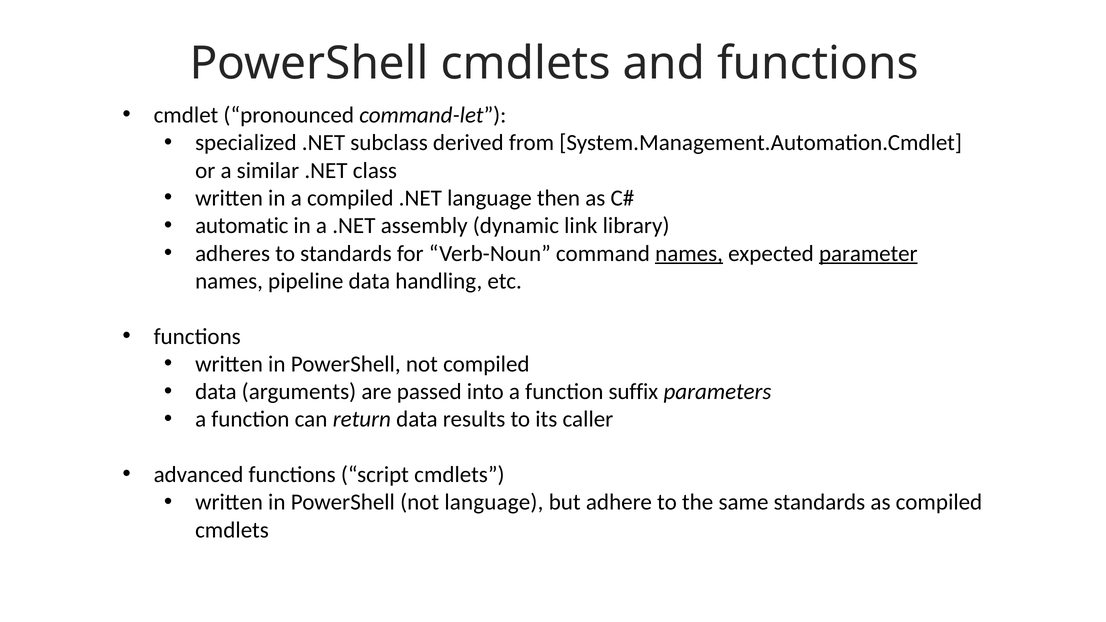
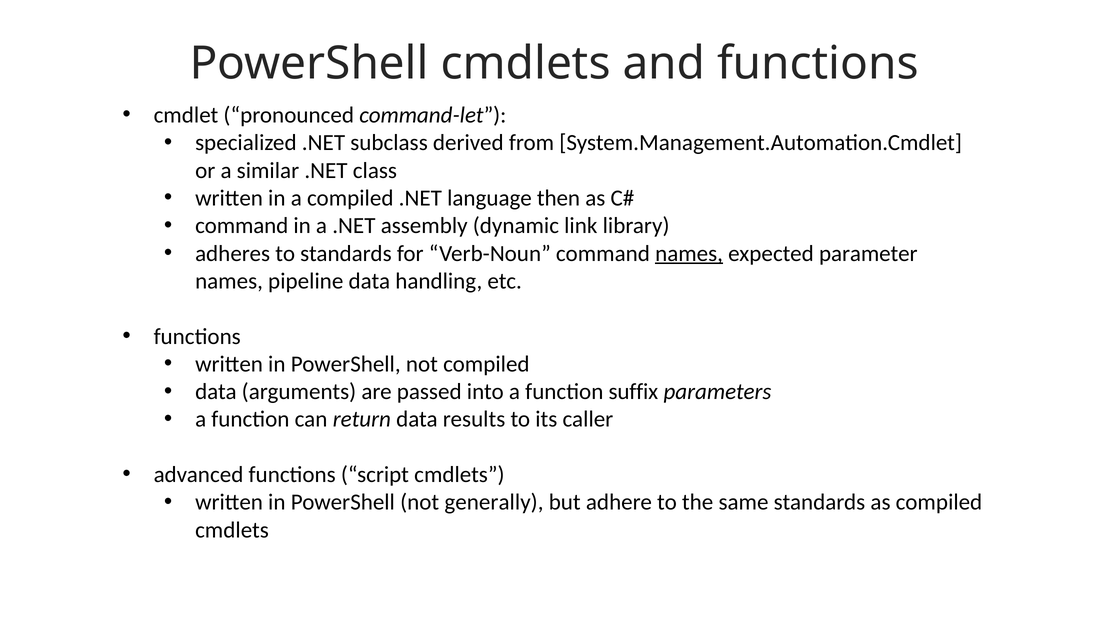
automatic at (242, 226): automatic -> command
parameter underline: present -> none
not language: language -> generally
